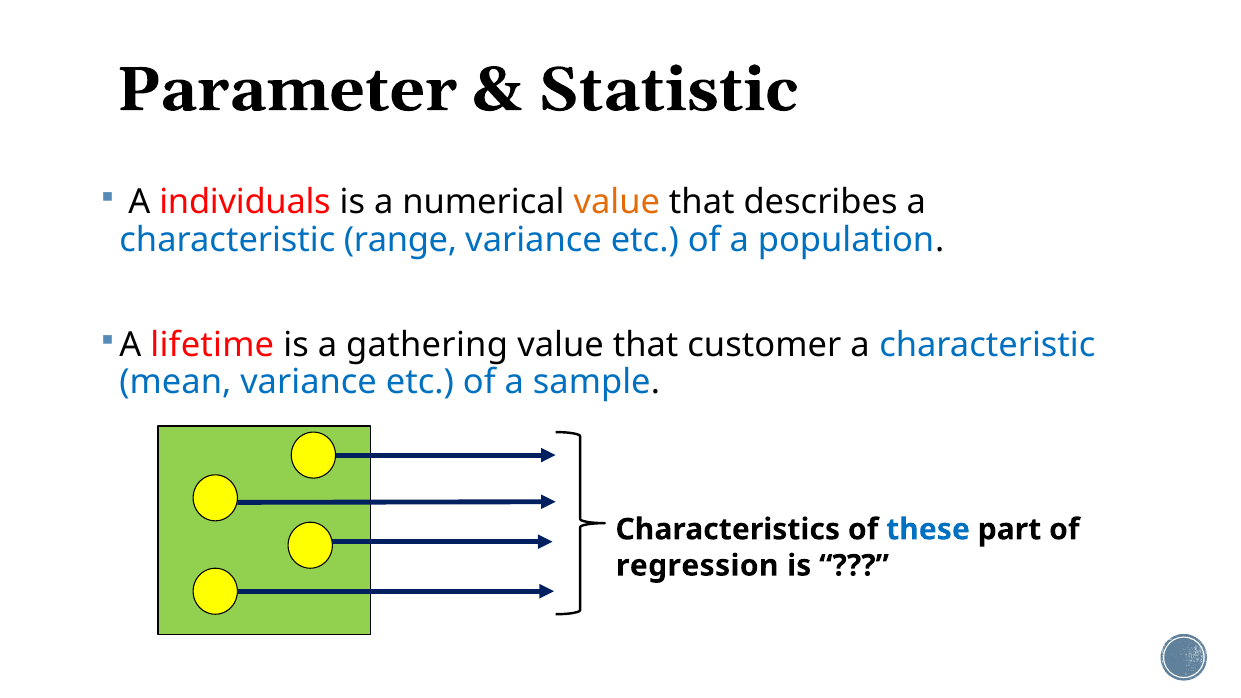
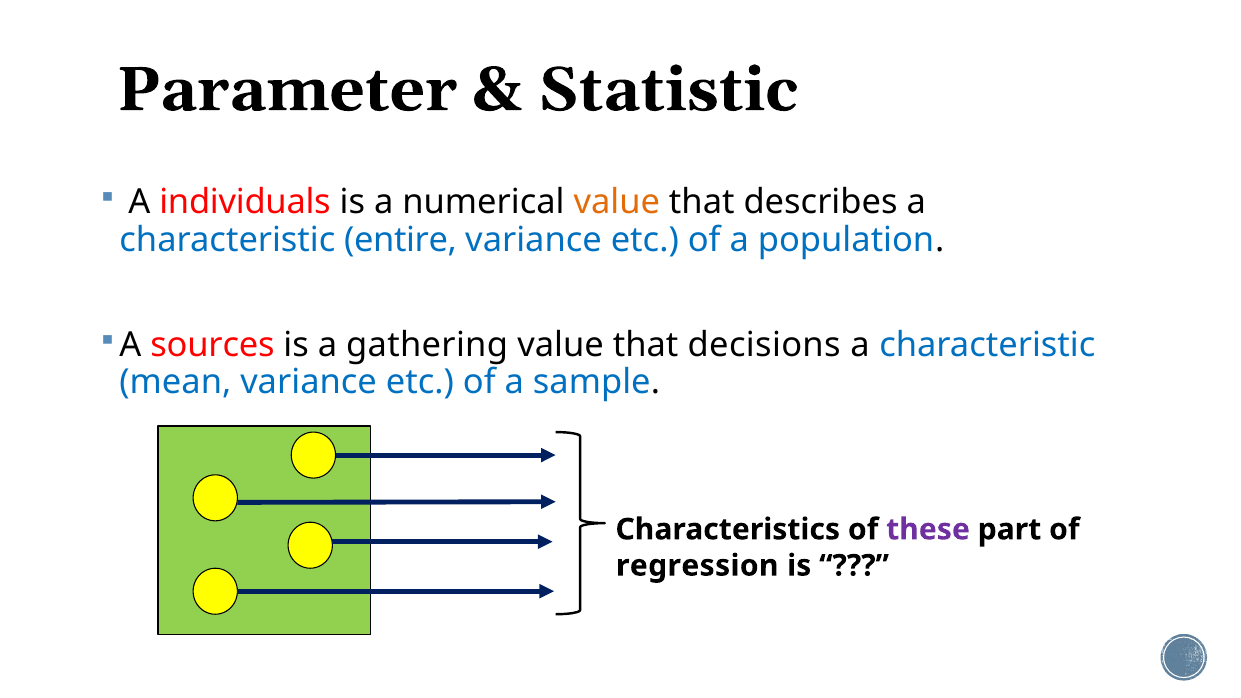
range: range -> entire
lifetime: lifetime -> sources
customer: customer -> decisions
these colour: blue -> purple
